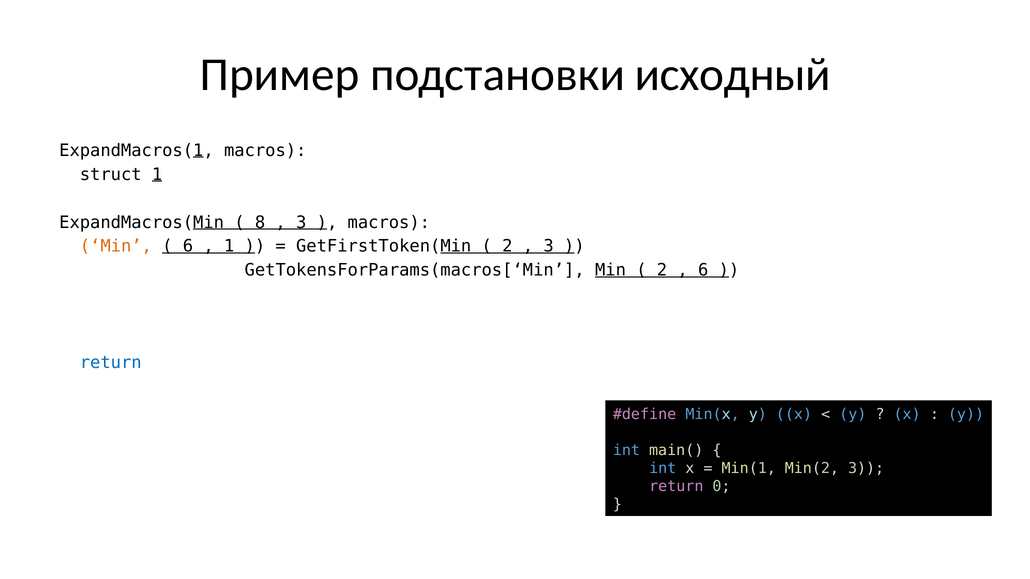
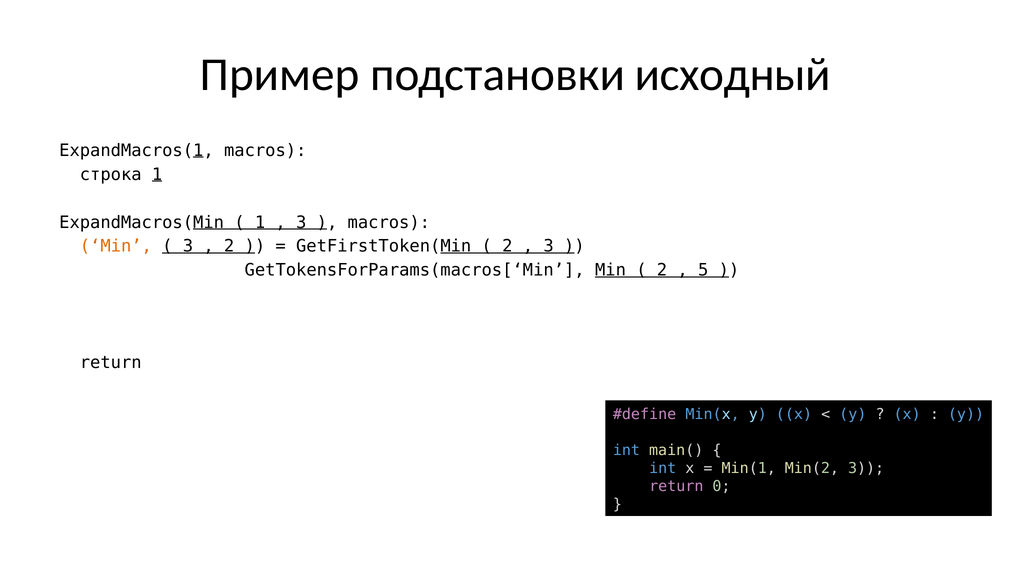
struct: struct -> строка
8 at (260, 222): 8 -> 1
6 at (188, 246): 6 -> 3
1 at (229, 246): 1 -> 2
6 at (703, 270): 6 -> 5
return at (111, 363) colour: blue -> black
